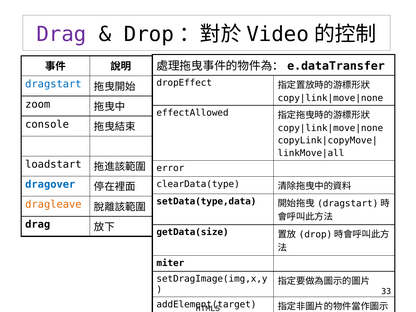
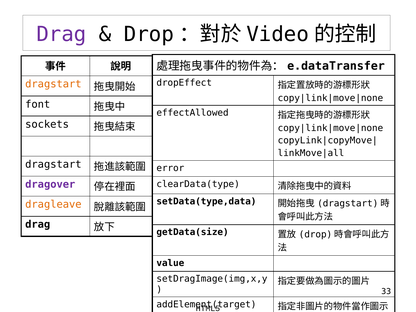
dragstart at (53, 84) colour: blue -> orange
zoom: zoom -> font
console: console -> sockets
loadstart at (53, 164): loadstart -> dragstart
dragover colour: blue -> purple
miter: miter -> value
